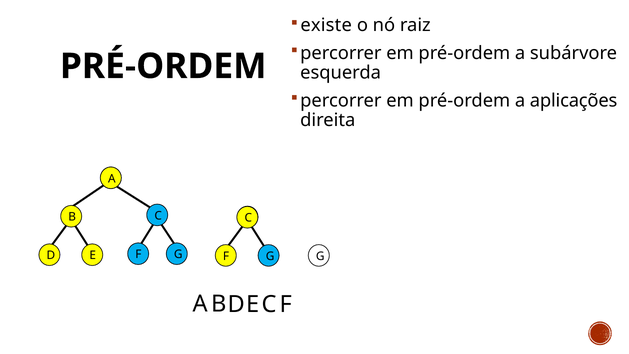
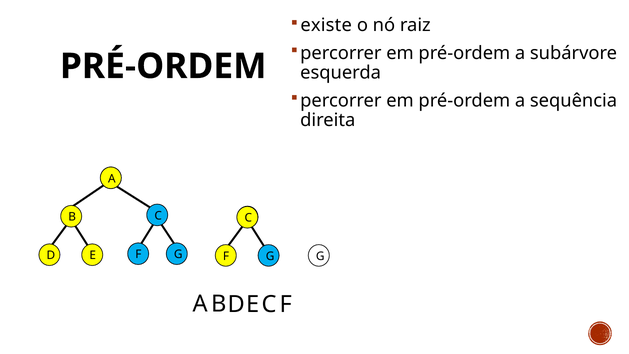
aplicações: aplicações -> sequência
